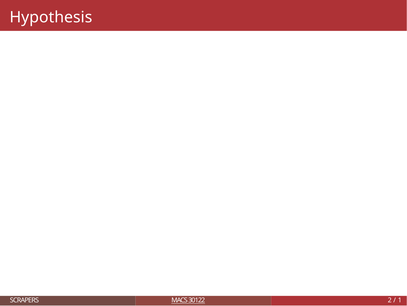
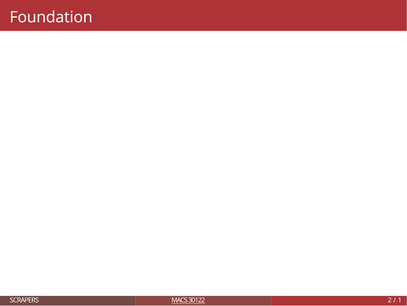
Hypothesis: Hypothesis -> Foundation
